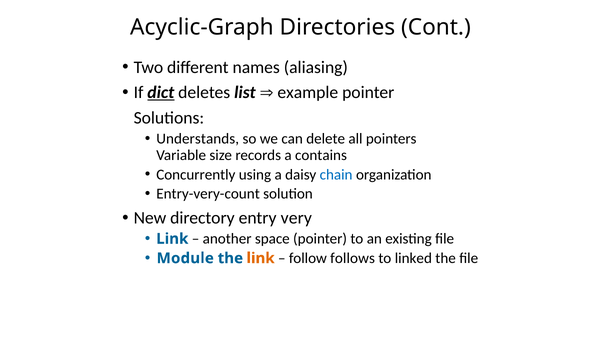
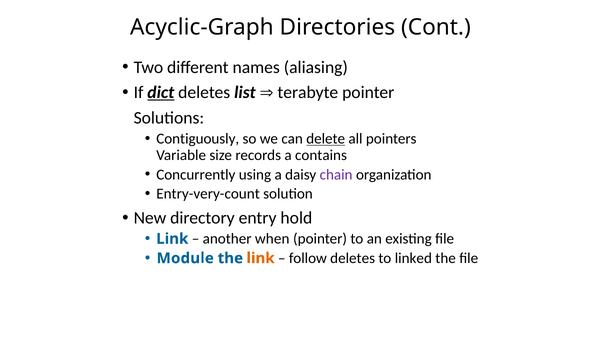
example: example -> terabyte
Understands: Understands -> Contiguously
delete underline: none -> present
chain colour: blue -> purple
very: very -> hold
space: space -> when
follow follows: follows -> deletes
